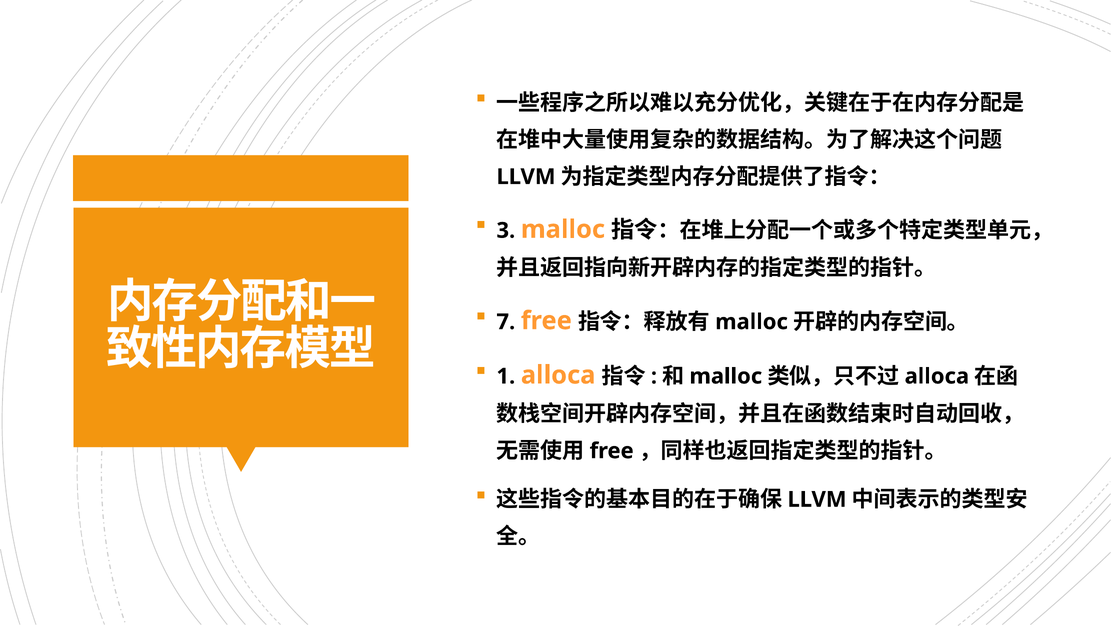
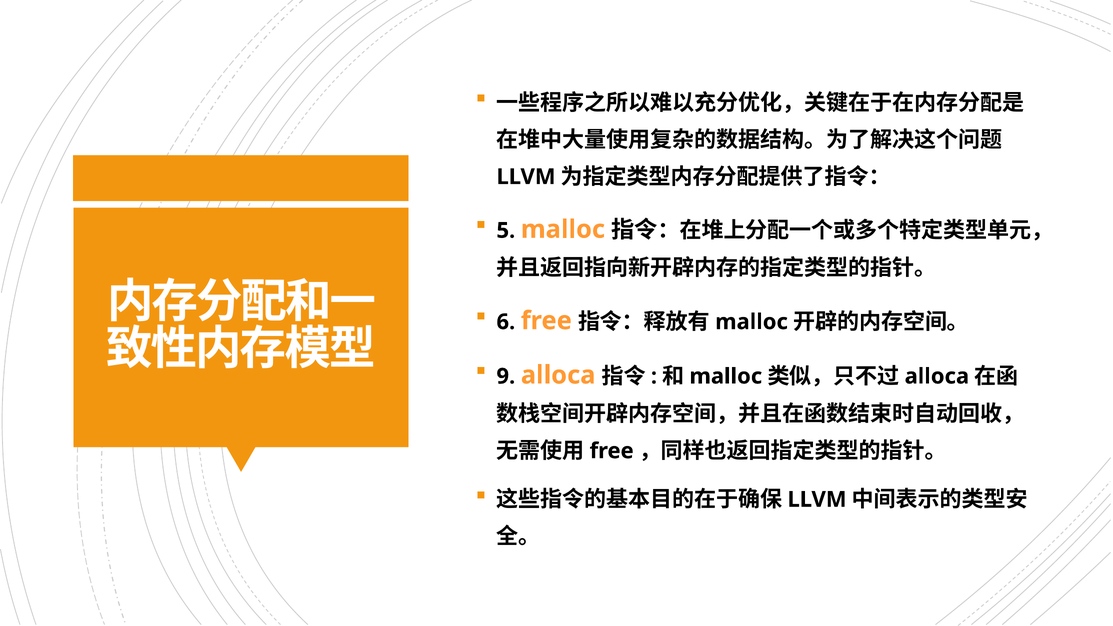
3: 3 -> 5
7: 7 -> 6
1: 1 -> 9
